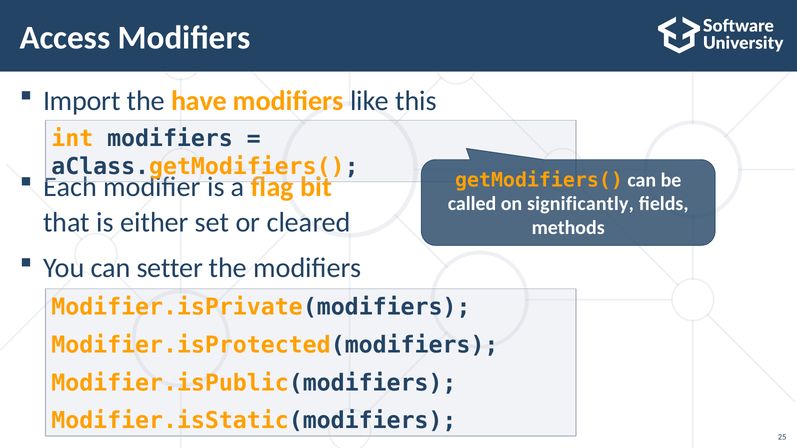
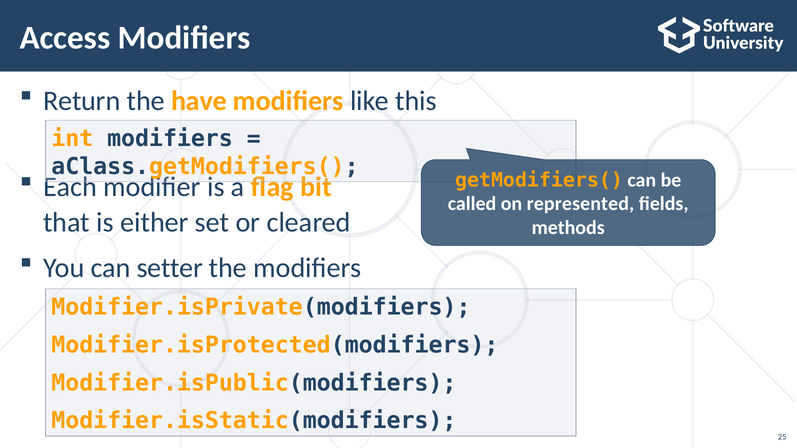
Import: Import -> Return
significantly: significantly -> represented
